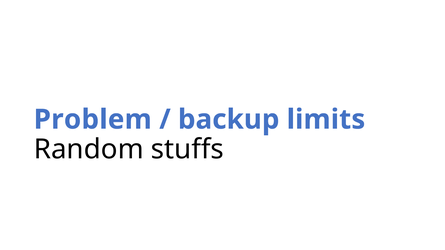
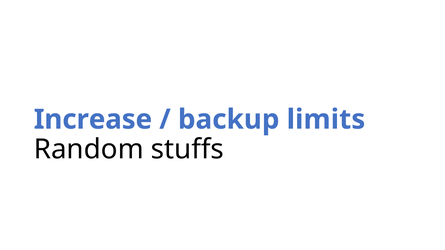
Problem: Problem -> Increase
